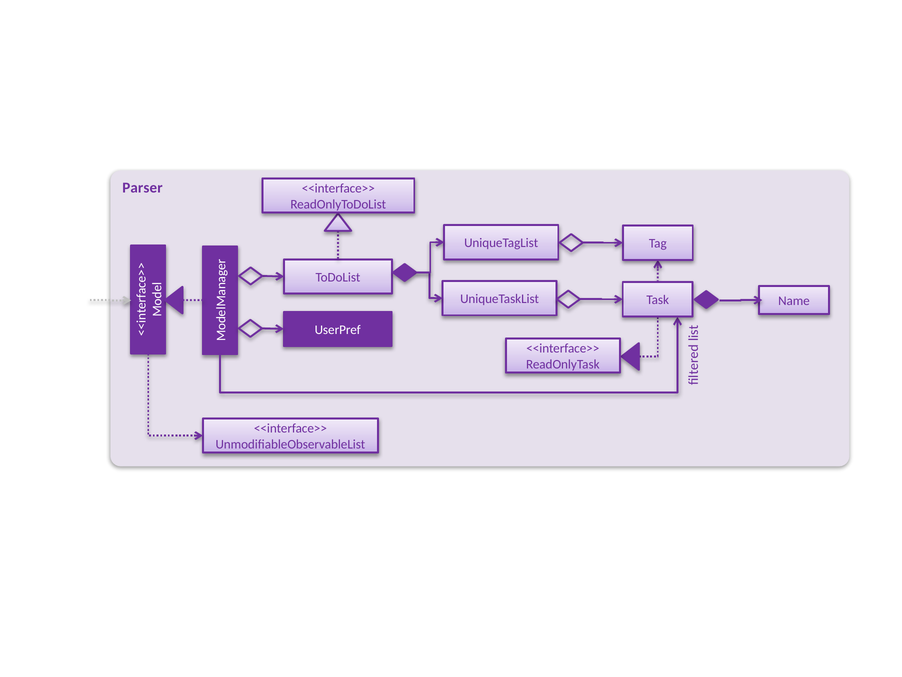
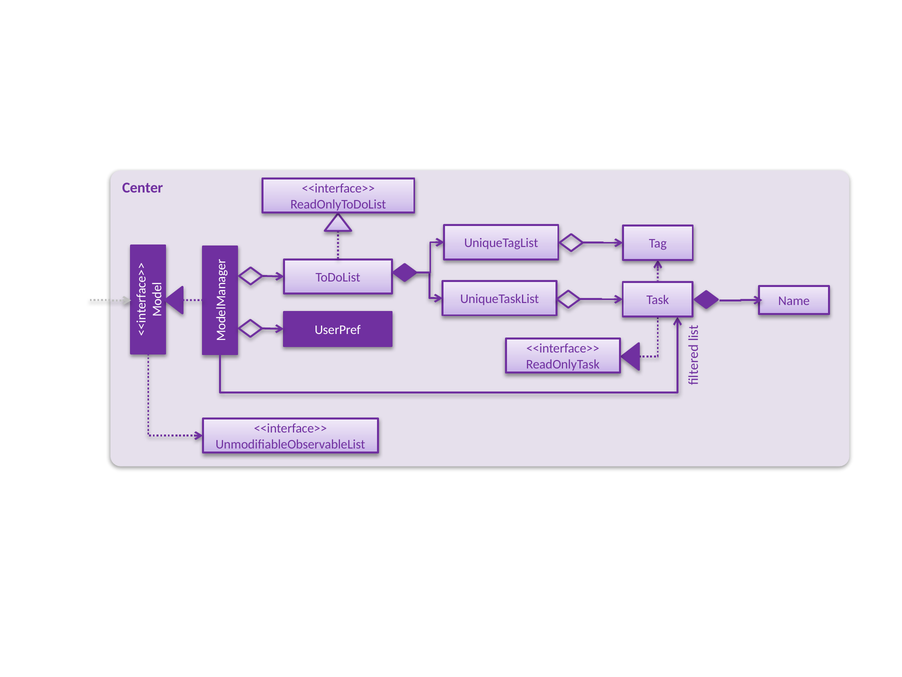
Parser: Parser -> Center
